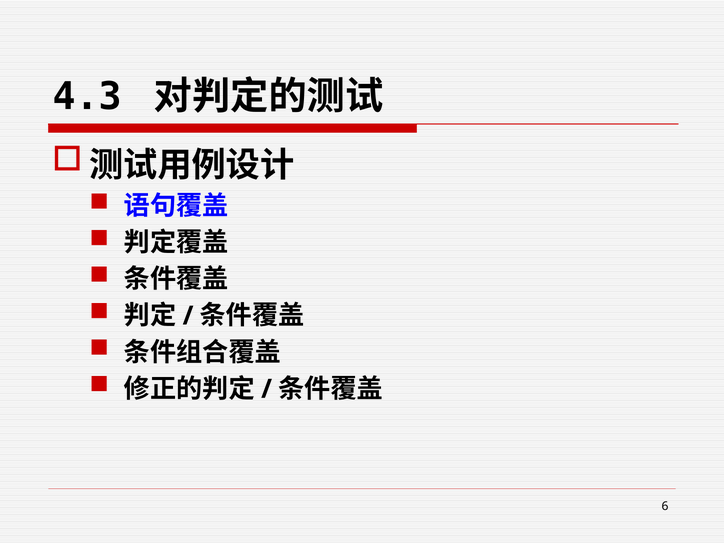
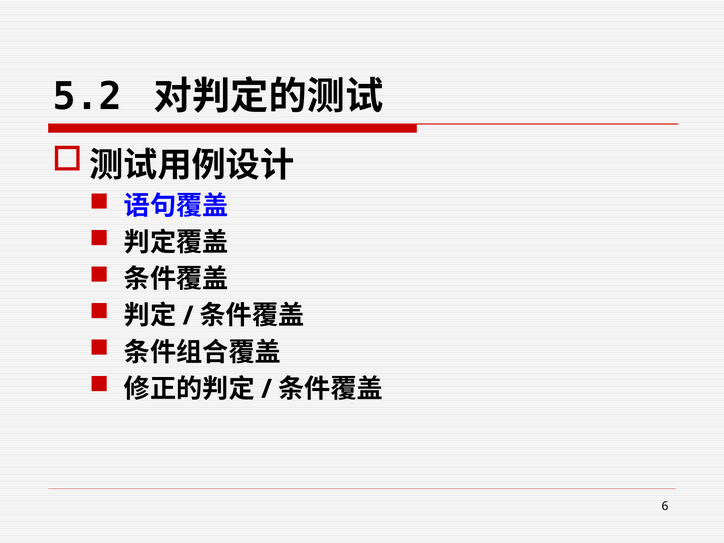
4.3: 4.3 -> 5.2
